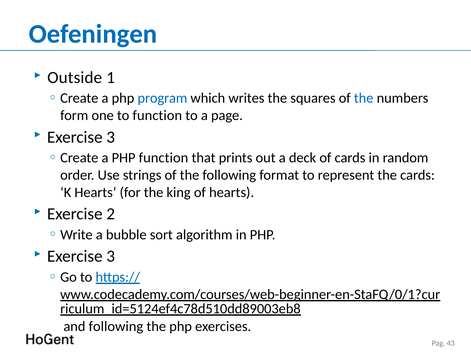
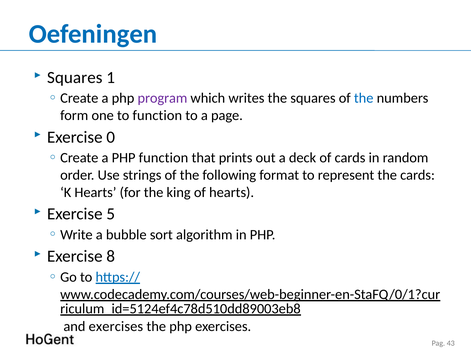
Outside at (75, 78): Outside -> Squares
program colour: blue -> purple
3 at (111, 137): 3 -> 0
2: 2 -> 5
3 at (111, 256): 3 -> 8
and following: following -> exercises
